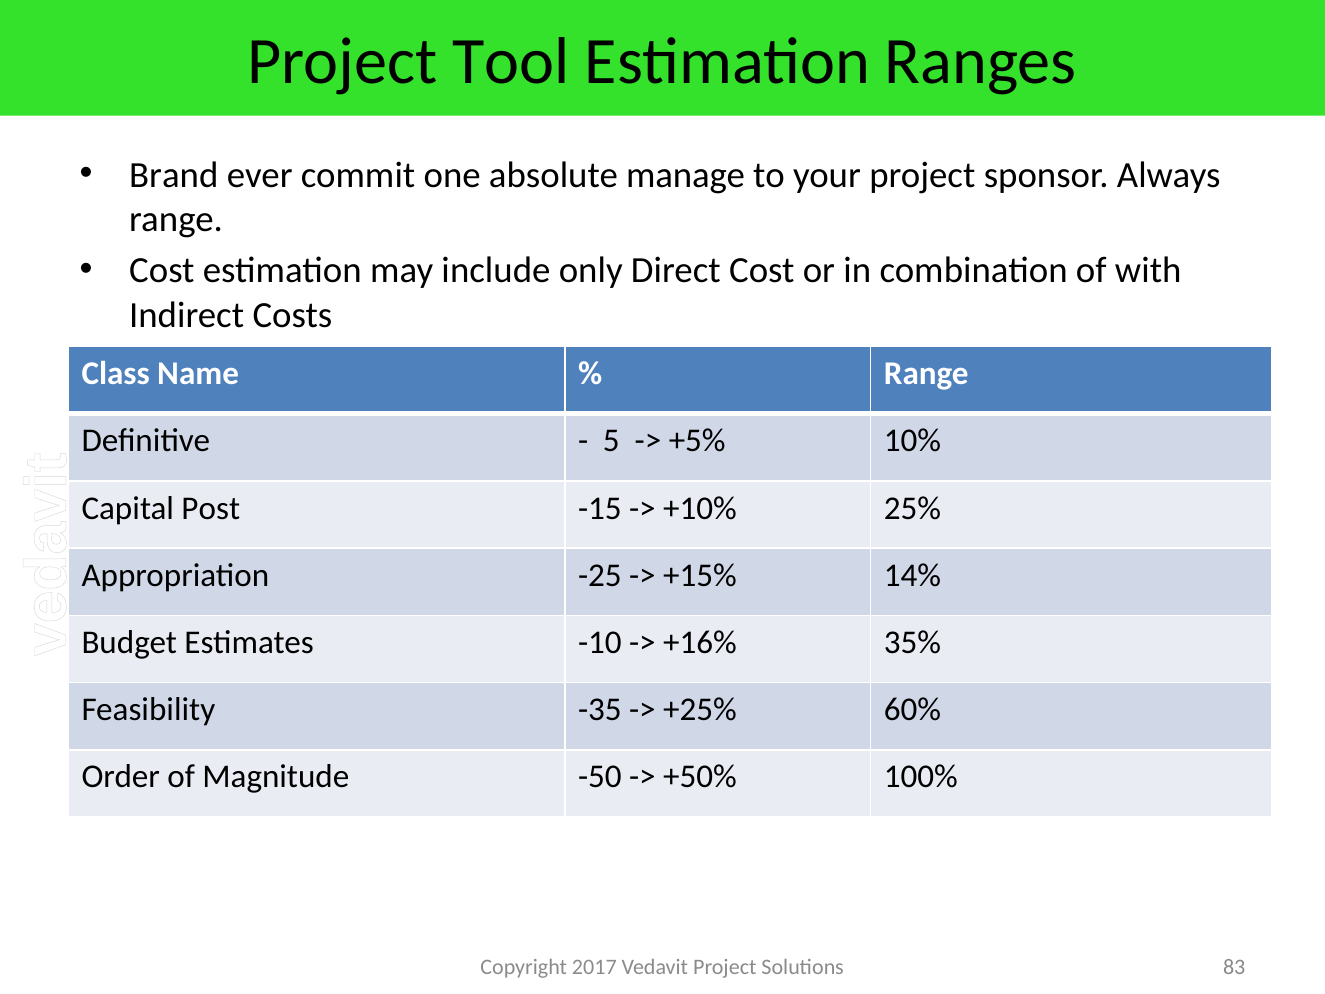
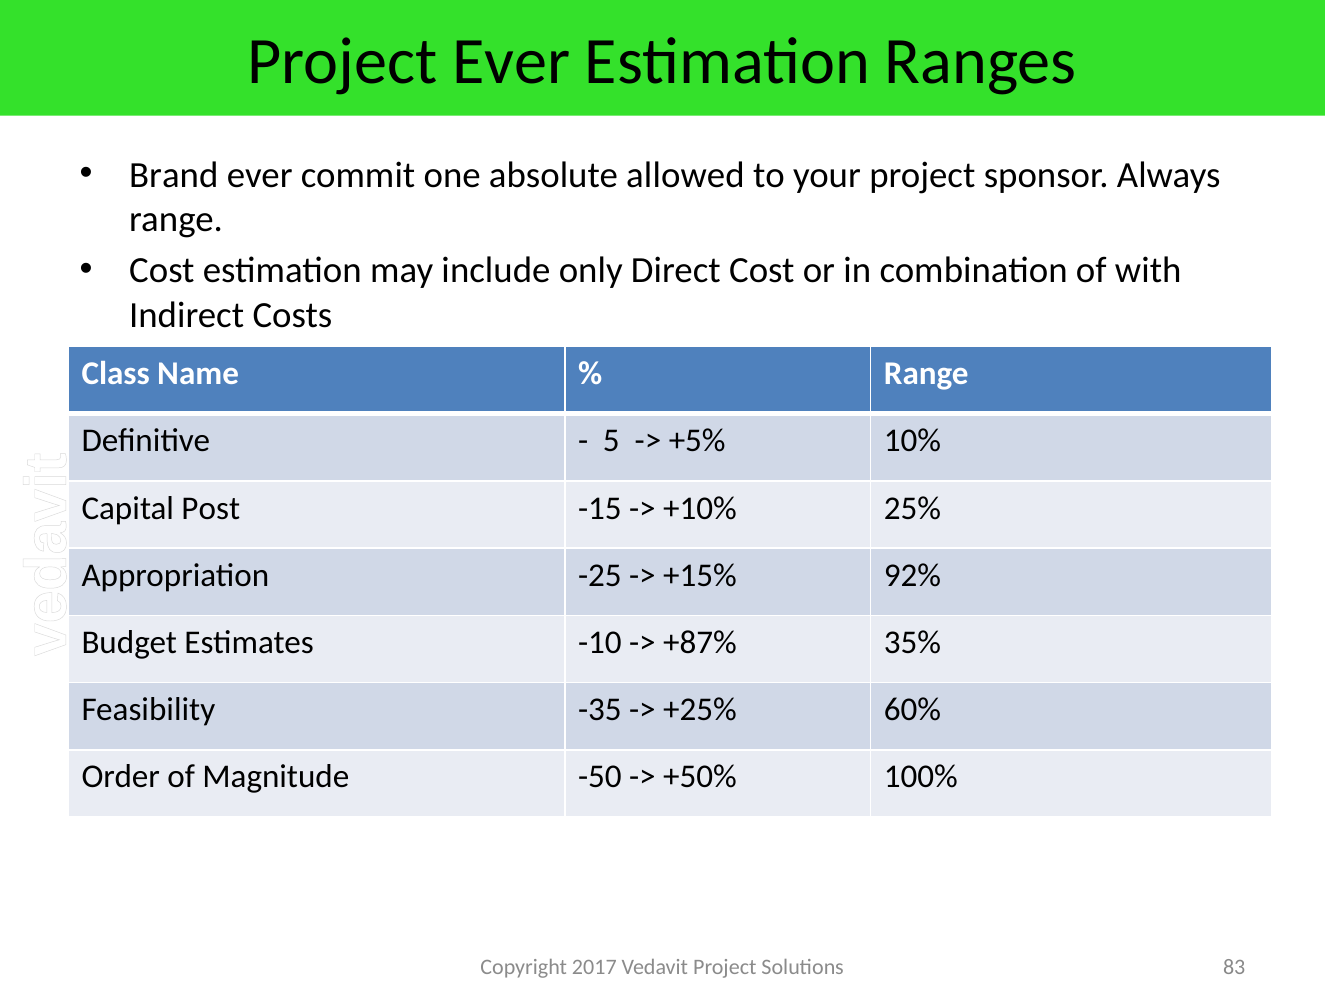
Project Tool: Tool -> Ever
manage: manage -> allowed
14%: 14% -> 92%
+16%: +16% -> +87%
